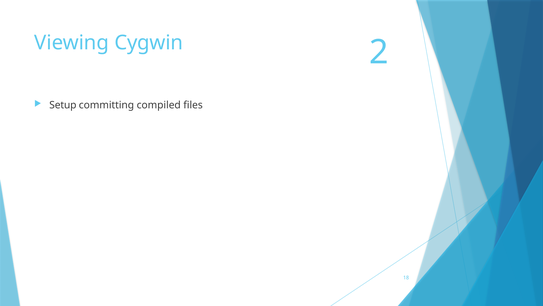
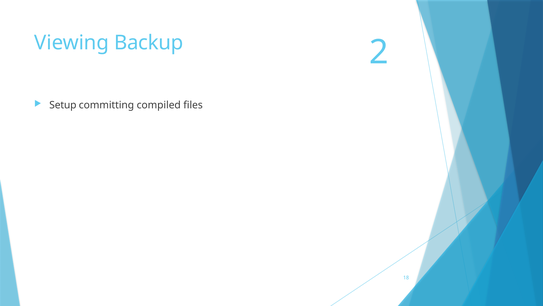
Cygwin: Cygwin -> Backup
